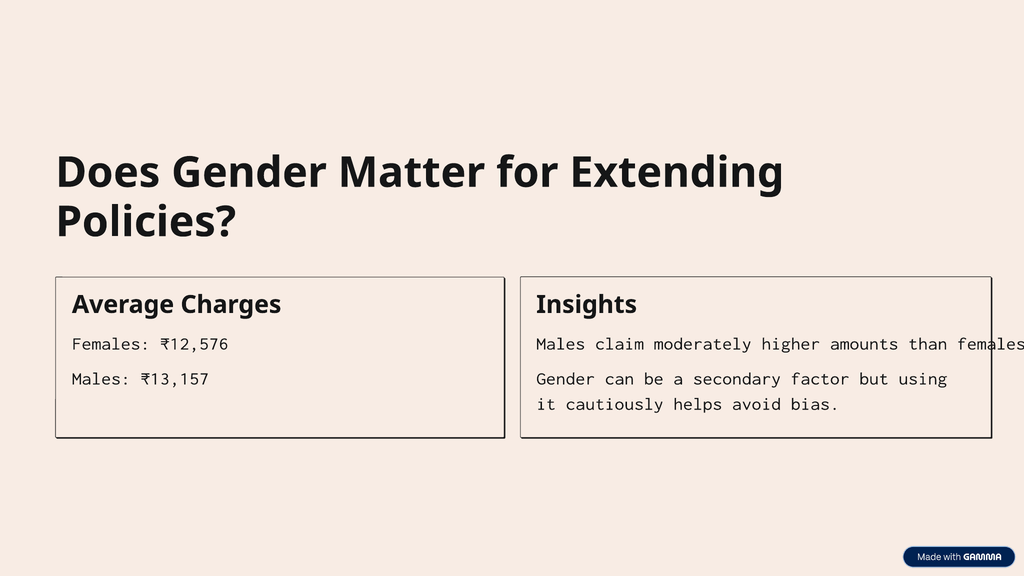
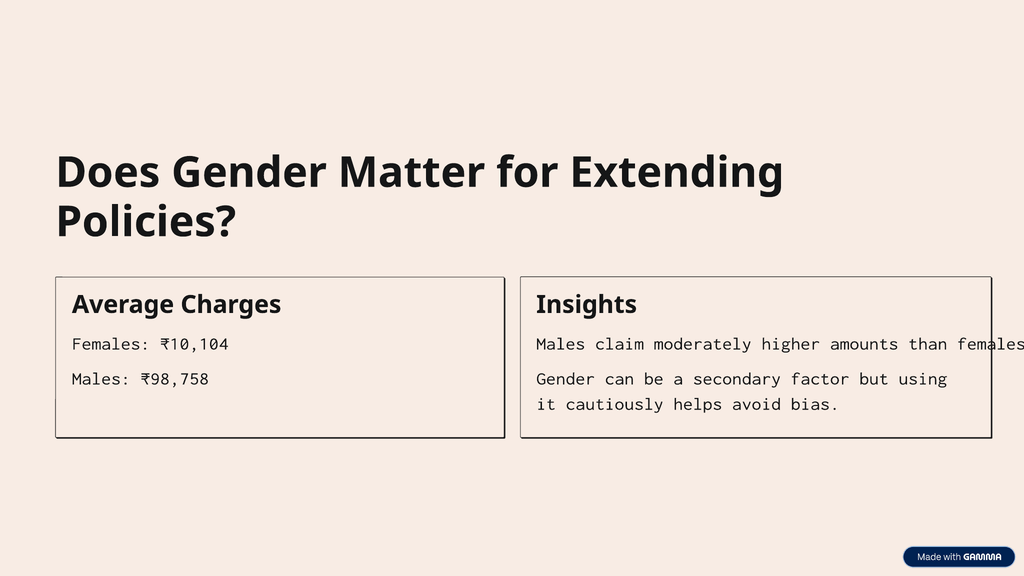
₹12,576: ₹12,576 -> ₹10,104
₹13,157: ₹13,157 -> ₹98,758
